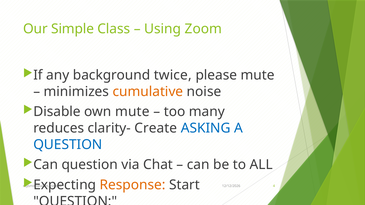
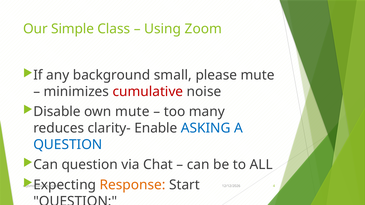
twice: twice -> small
cumulative colour: orange -> red
Create: Create -> Enable
